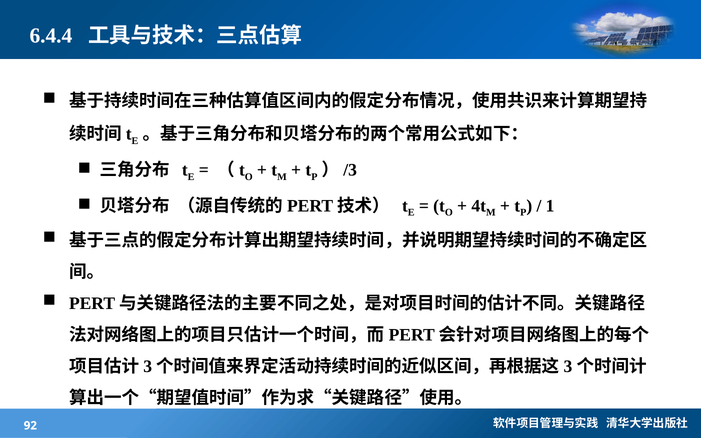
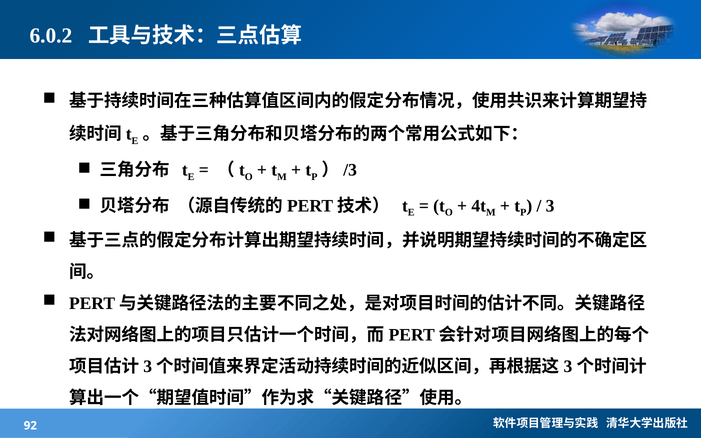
6.4.4: 6.4.4 -> 6.0.2
1: 1 -> 3
